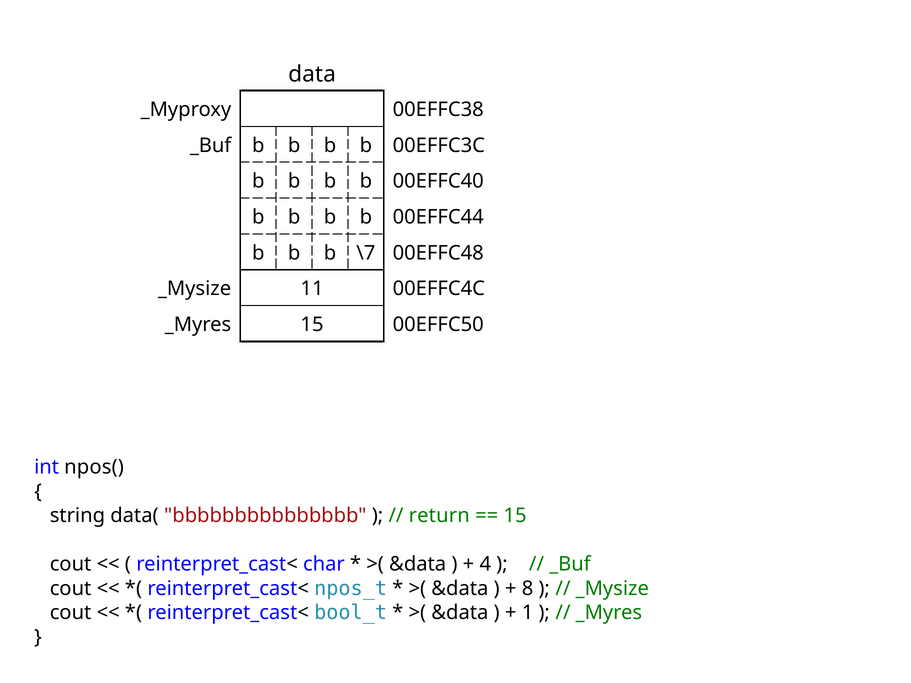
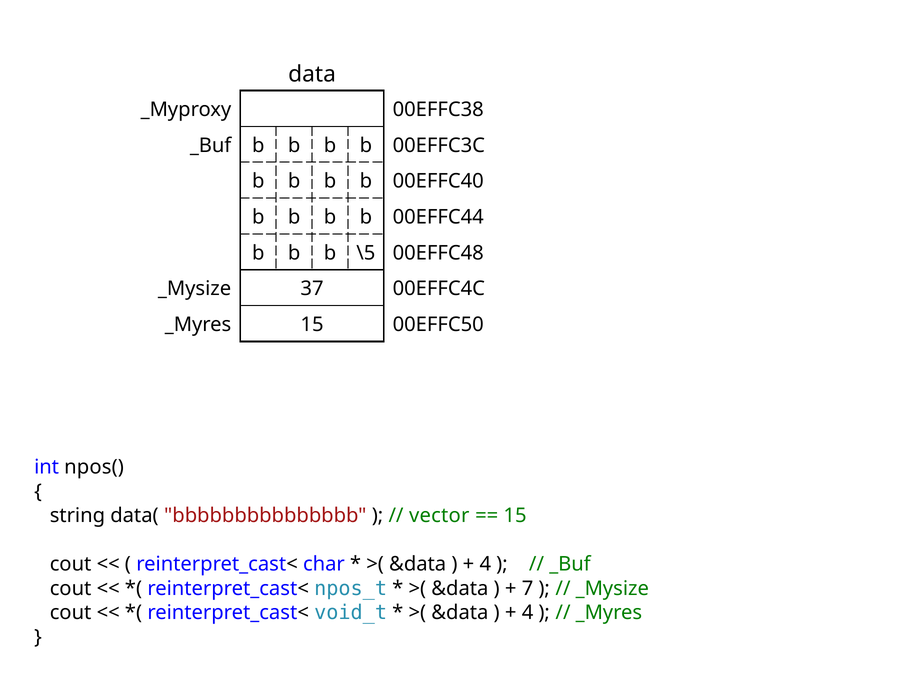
\7: \7 -> \5
11: 11 -> 37
return: return -> vector
8: 8 -> 7
bool_t: bool_t -> void_t
1 at (528, 613): 1 -> 4
